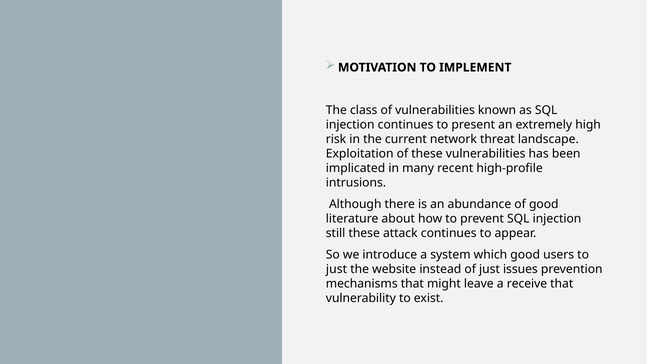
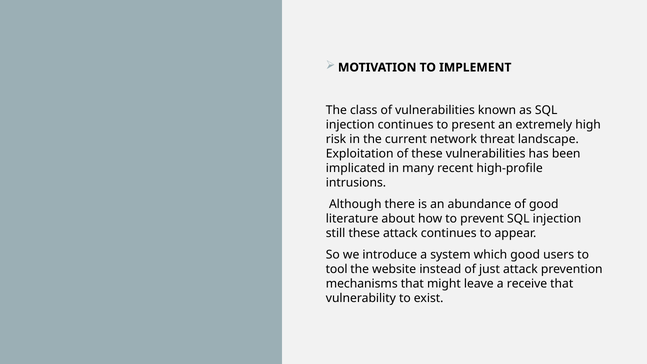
just at (336, 269): just -> tool
just issues: issues -> attack
